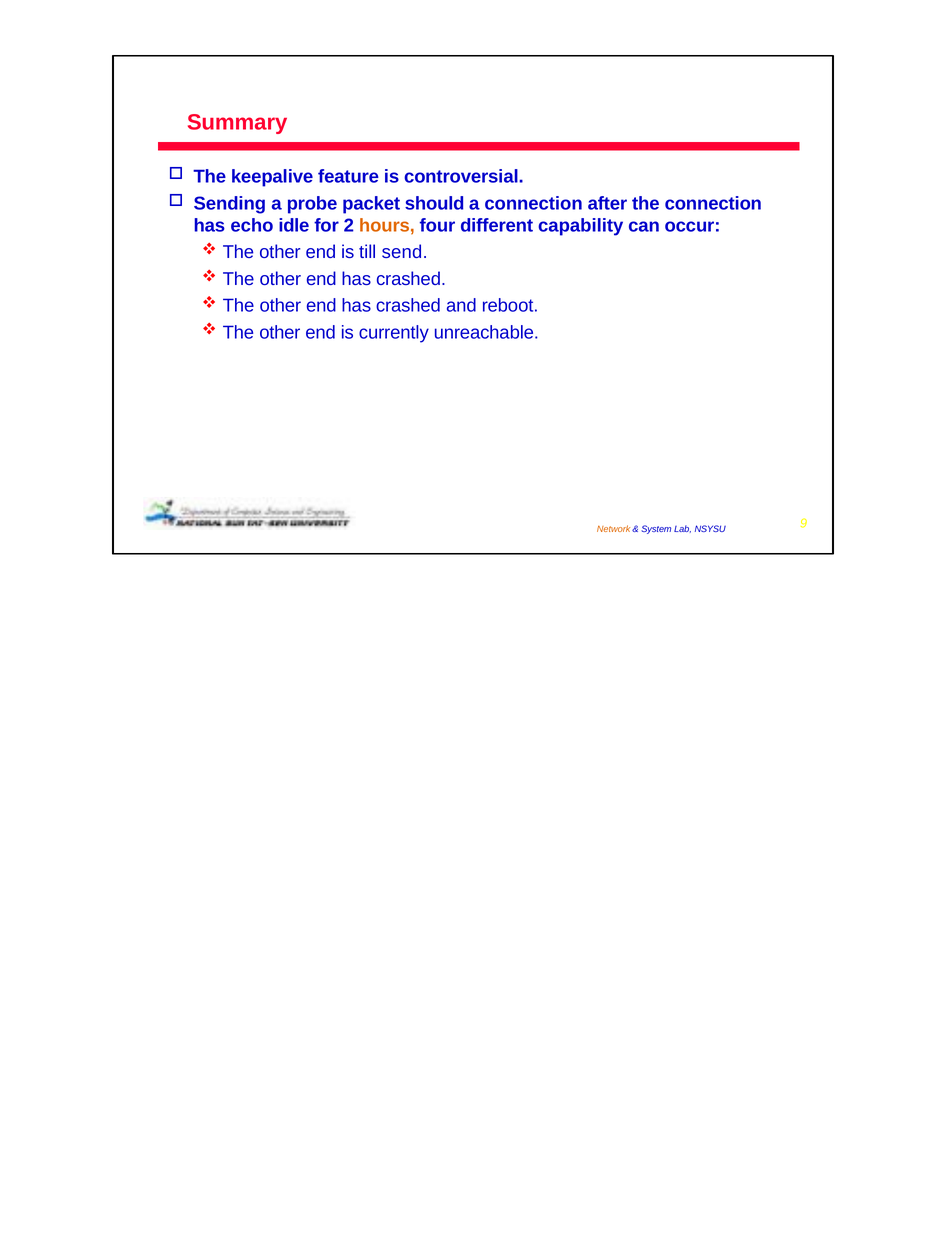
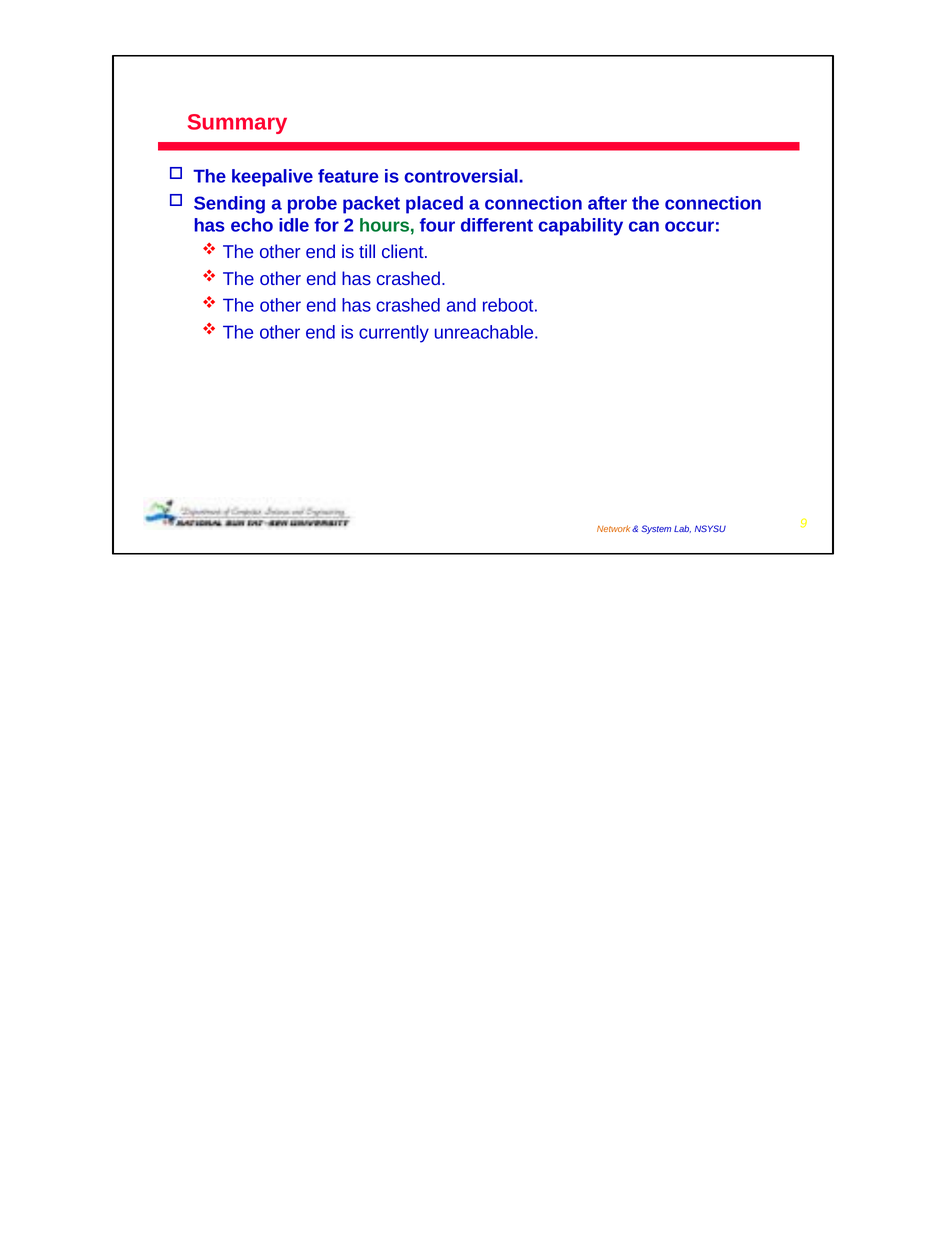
should: should -> placed
hours colour: orange -> green
send: send -> client
